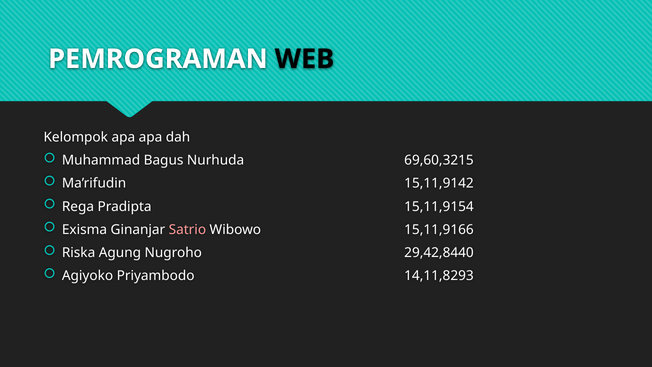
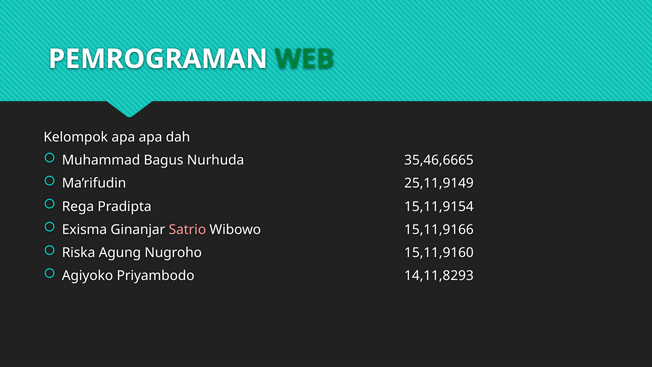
WEB colour: black -> green
69,60,3215: 69,60,3215 -> 35,46,6665
15,11,9142: 15,11,9142 -> 25,11,9149
29,42,8440: 29,42,8440 -> 15,11,9160
